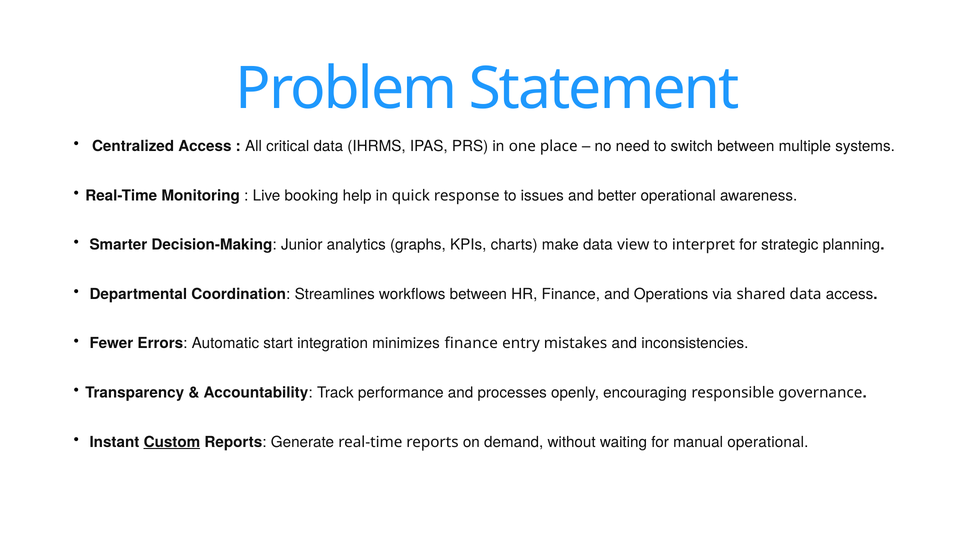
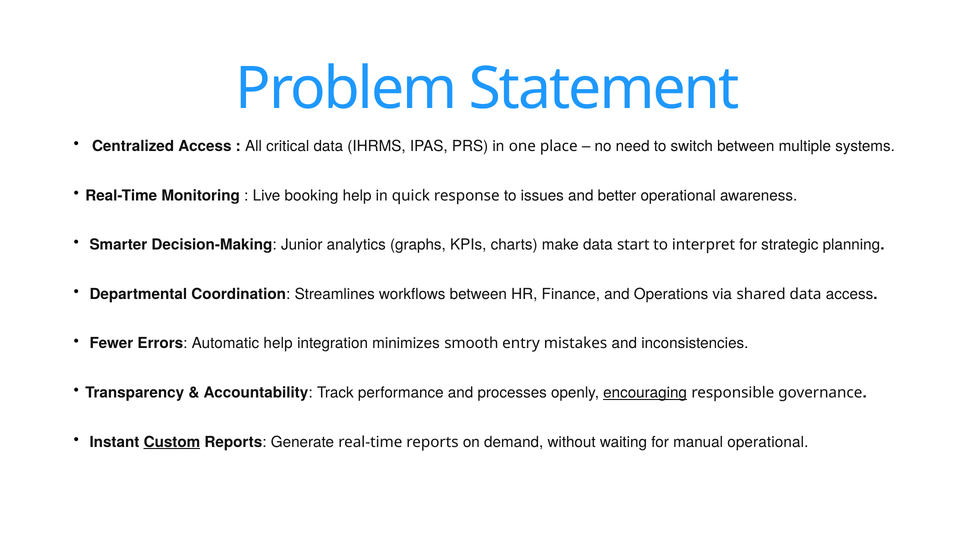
view: view -> start
Automatic start: start -> help
minimizes finance: finance -> smooth
encouraging underline: none -> present
